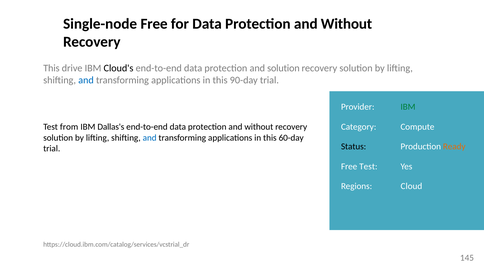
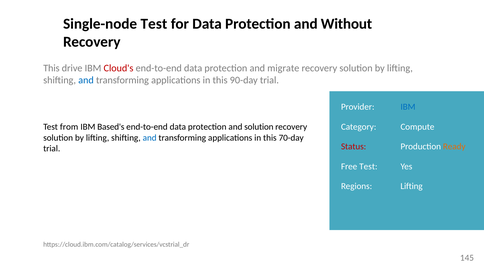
Single-node Free: Free -> Test
Cloud's colour: black -> red
and solution: solution -> migrate
IBM at (408, 107) colour: green -> blue
Dallas's: Dallas's -> Based's
without at (259, 127): without -> solution
60-day: 60-day -> 70-day
Status colour: black -> red
Regions Cloud: Cloud -> Lifting
